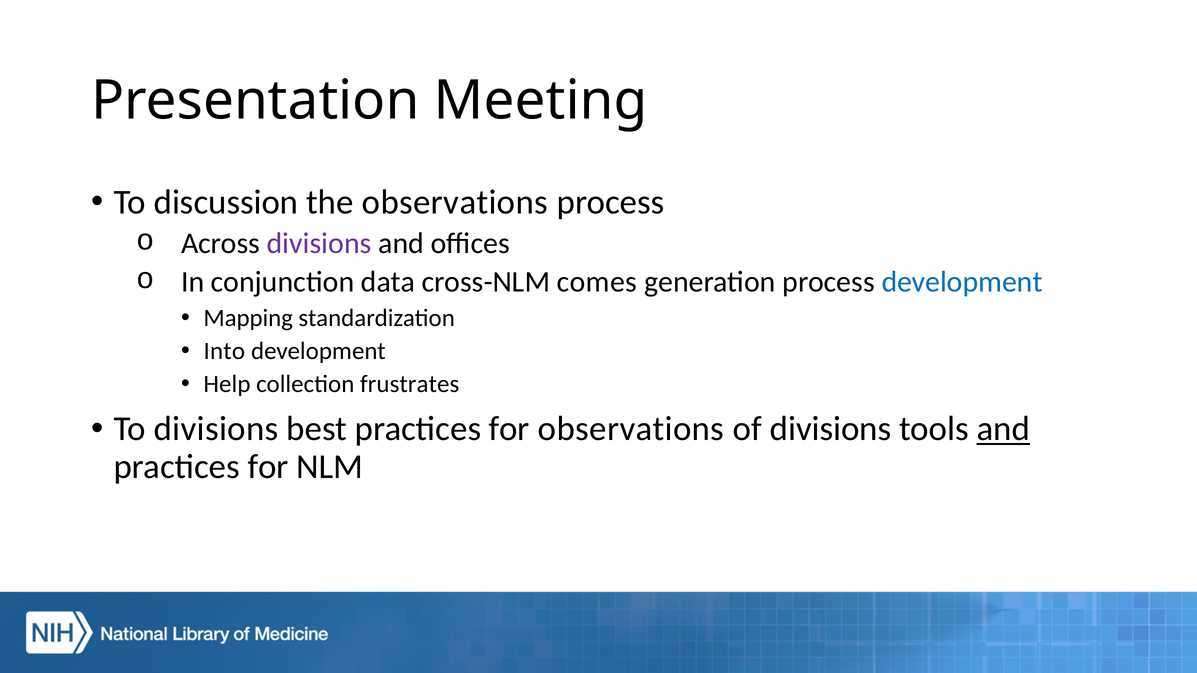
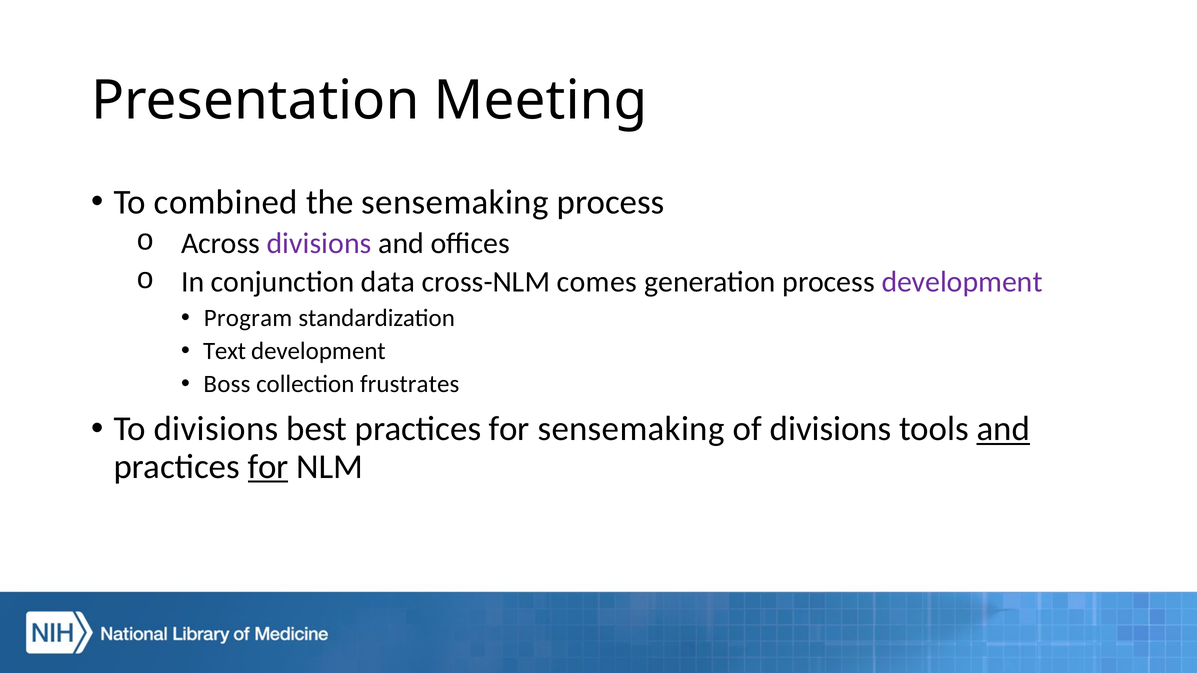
discussion: discussion -> combined
the observations: observations -> sensemaking
development at (962, 282) colour: blue -> purple
Mapping: Mapping -> Program
Into: Into -> Text
Help: Help -> Boss
for observations: observations -> sensemaking
for at (268, 467) underline: none -> present
